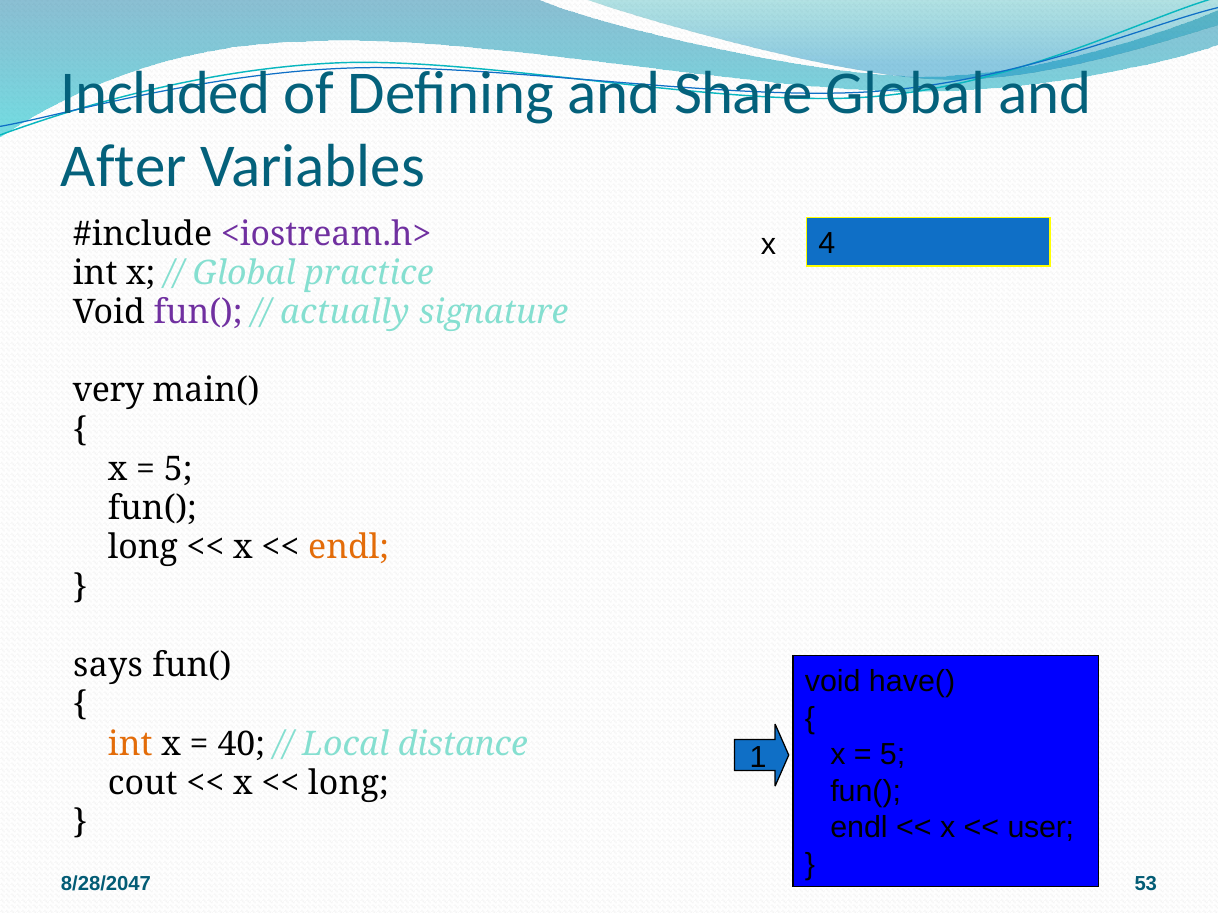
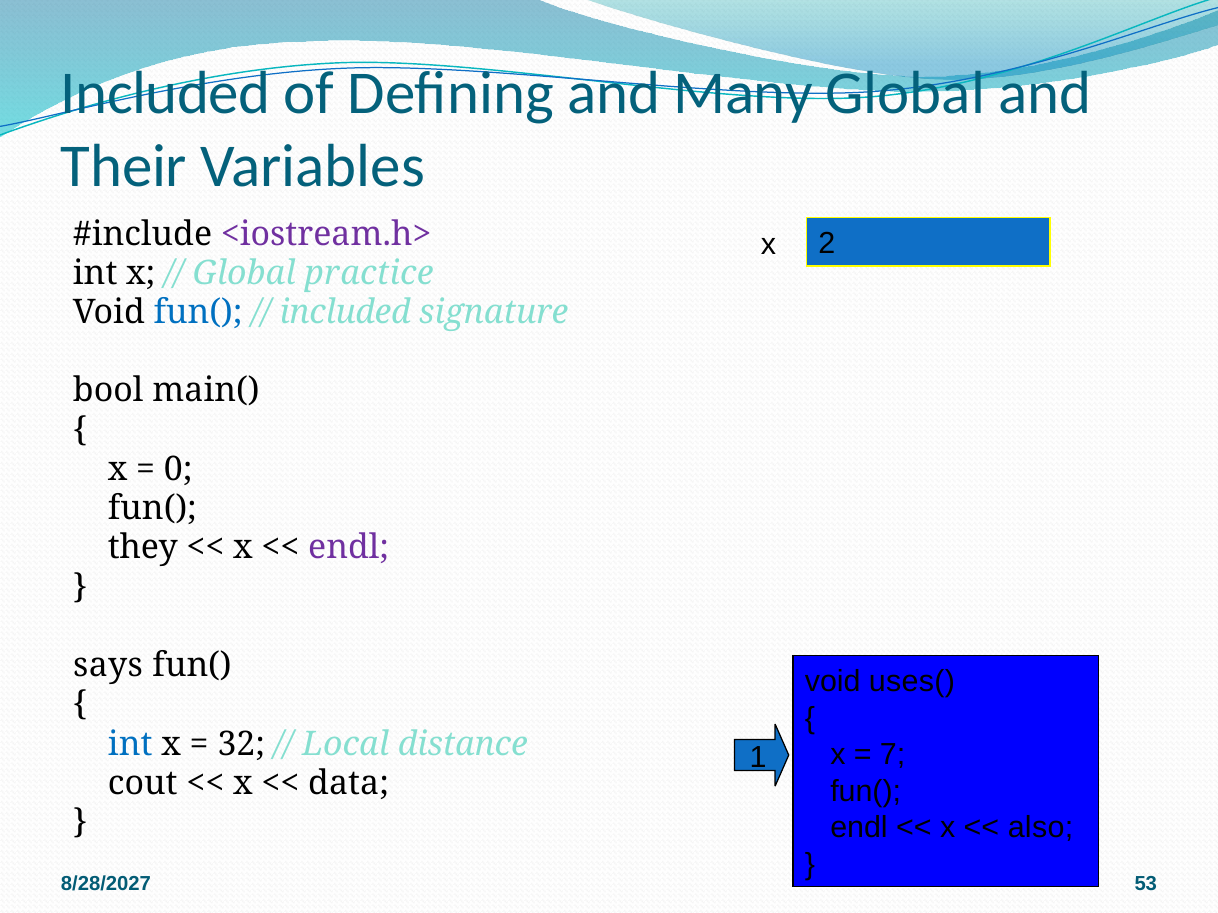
Share: Share -> Many
After: After -> Their
4: 4 -> 2
fun( at (198, 313) colour: purple -> blue
actually at (345, 313): actually -> included
very: very -> bool
5 at (178, 470): 5 -> 0
long at (143, 548): long -> they
endl at (349, 548) colour: orange -> purple
have(: have( -> uses(
int at (130, 744) colour: orange -> blue
40: 40 -> 32
5 at (893, 755): 5 -> 7
long at (349, 784): long -> data
user: user -> also
8/28/2047: 8/28/2047 -> 8/28/2027
